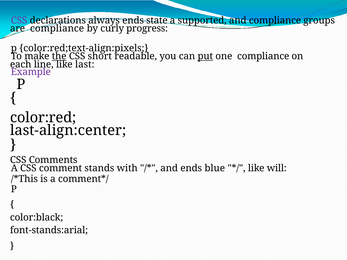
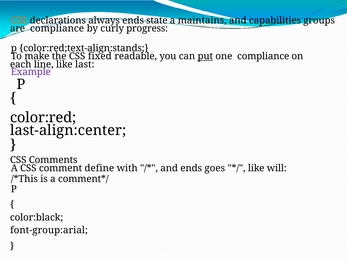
CSS at (19, 20) colour: purple -> orange
supported: supported -> maintains
and compliance: compliance -> capabilities
color:red;text-align:pixels: color:red;text-align:pixels -> color:red;text-align:stands
the underline: present -> none
short: short -> fixed
stands: stands -> define
blue: blue -> goes
font-stands:arial: font-stands:arial -> font-group:arial
